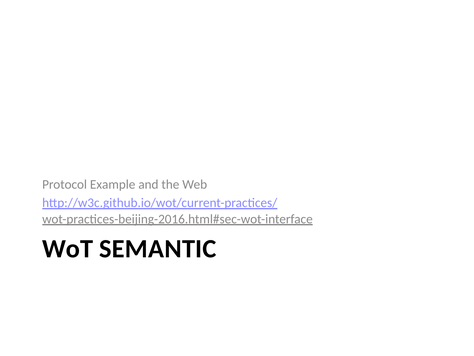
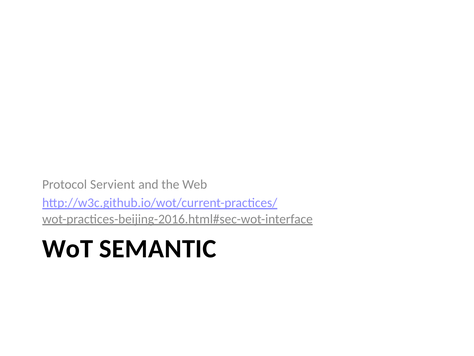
Example: Example -> Servient
